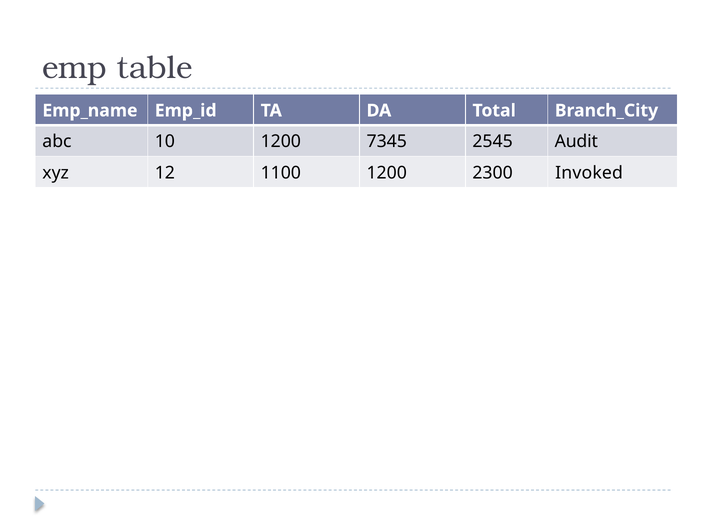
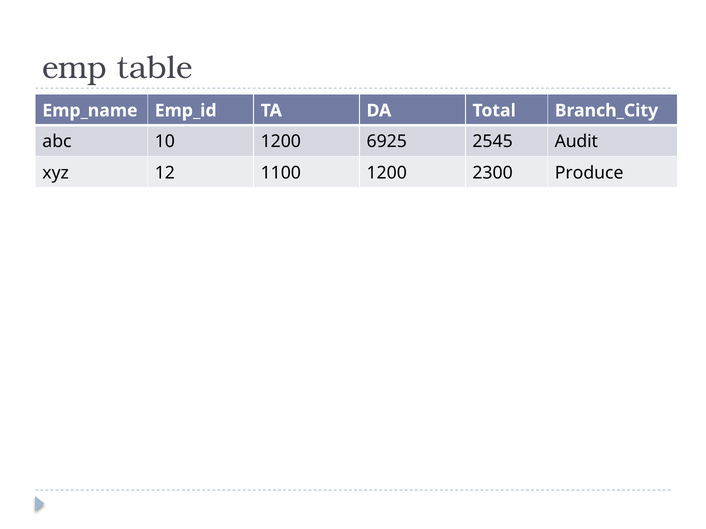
7345: 7345 -> 6925
Invoked: Invoked -> Produce
